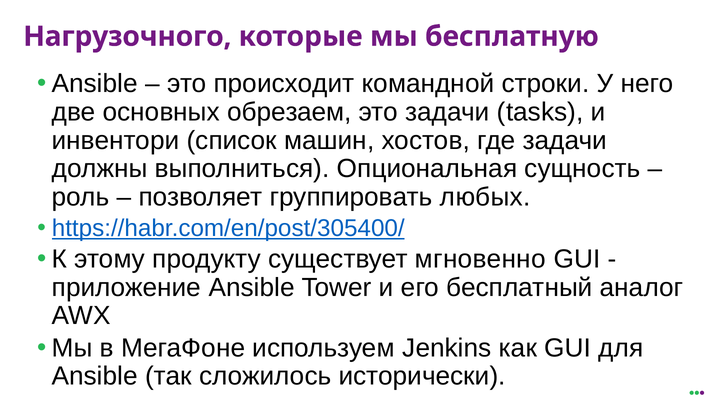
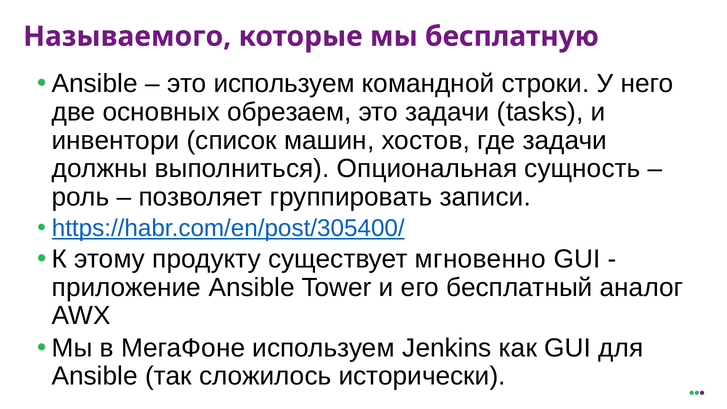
Нагрузочного: Нагрузочного -> Называемого
это происходит: происходит -> используем
любых: любых -> записи
